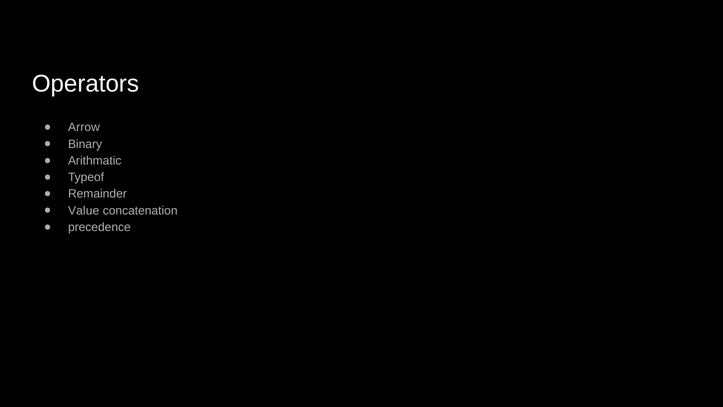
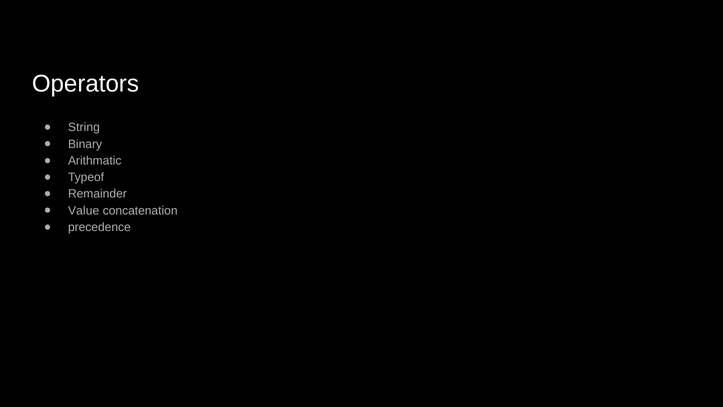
Arrow: Arrow -> String
